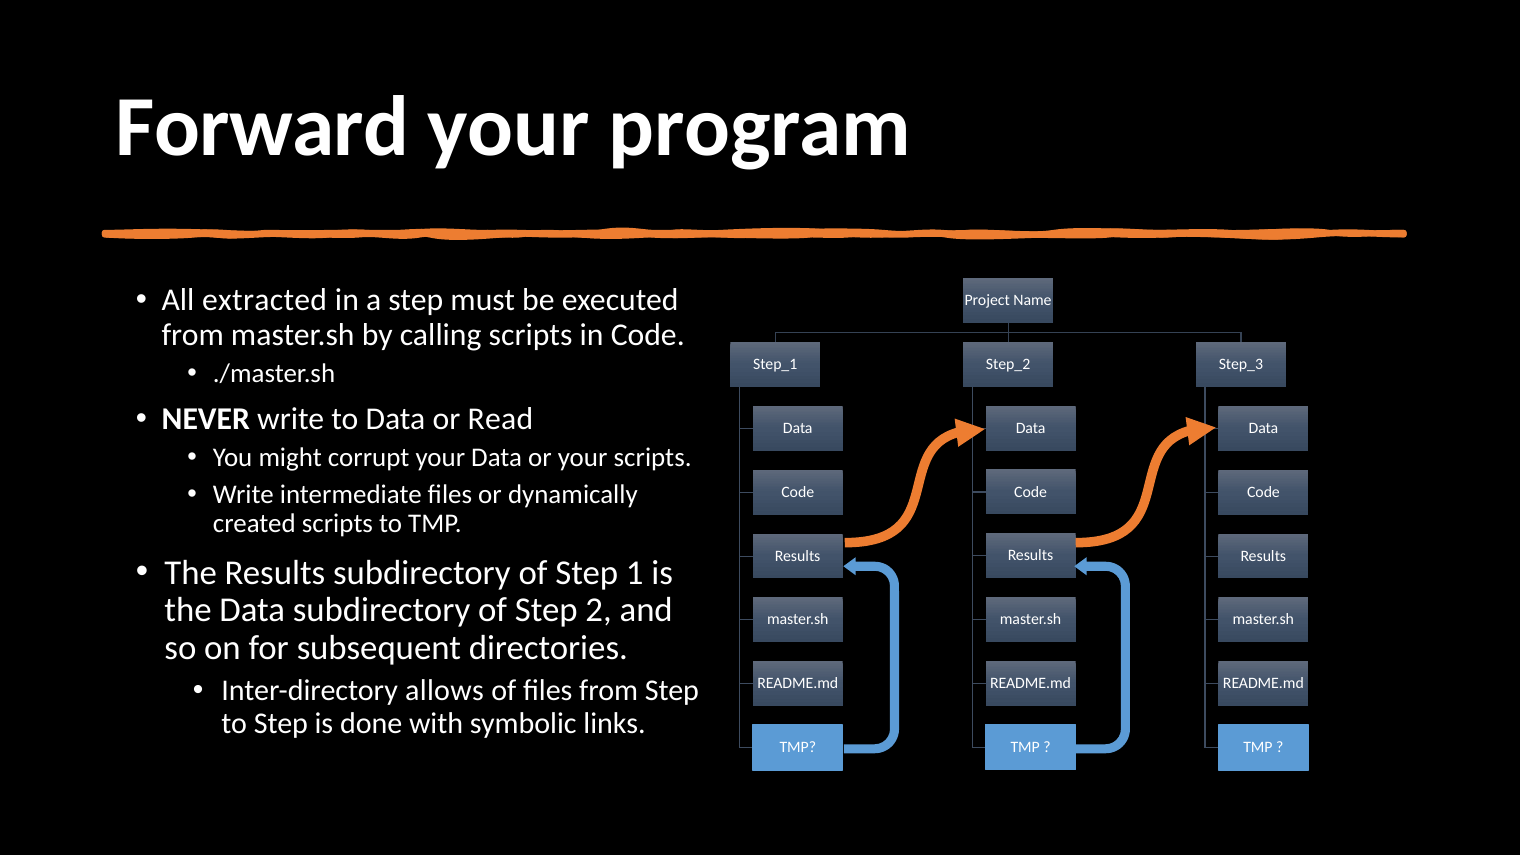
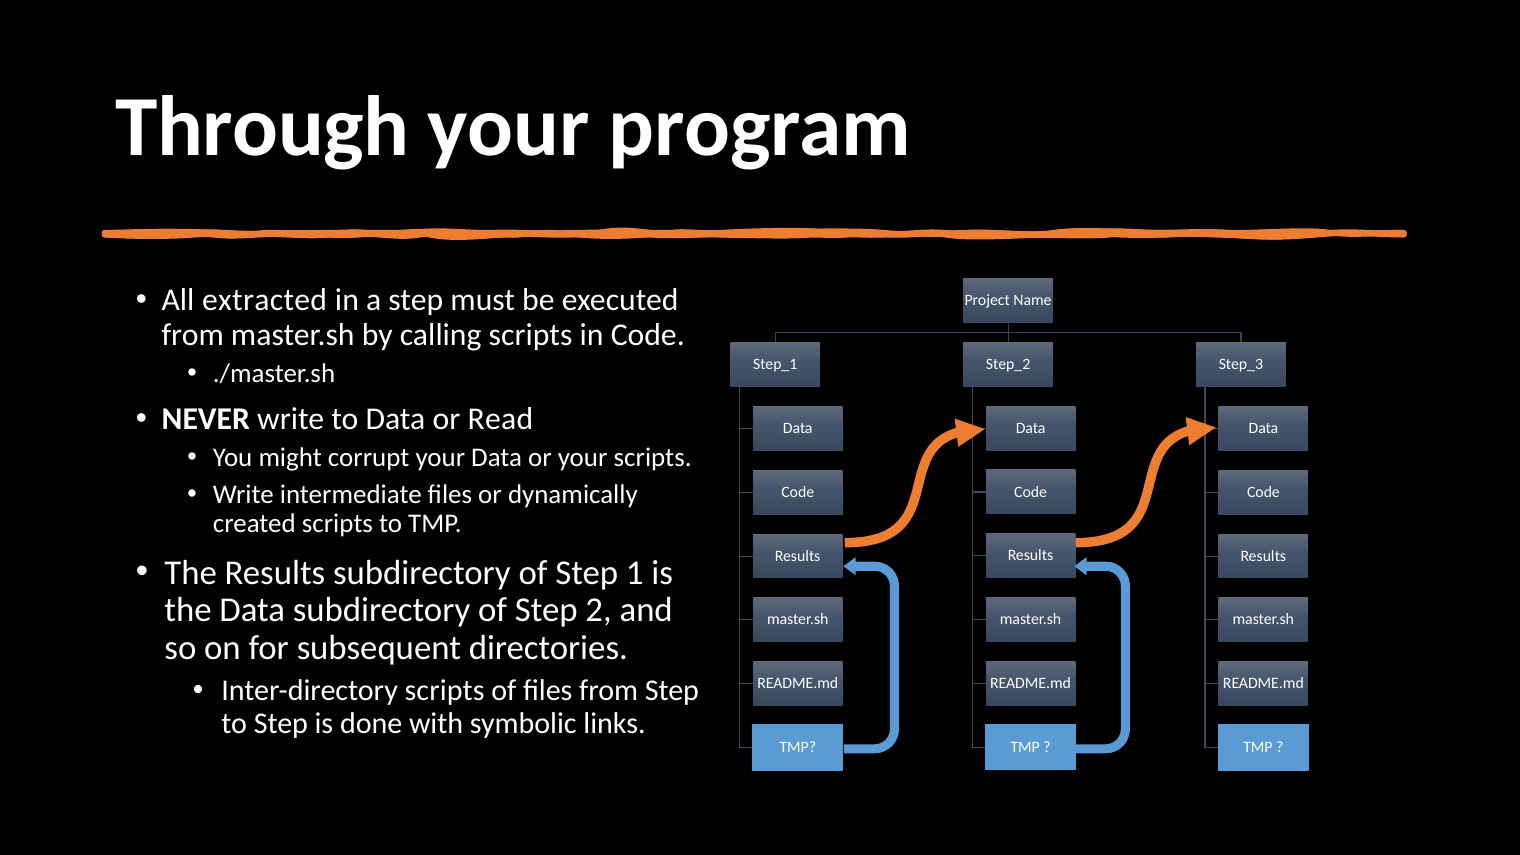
Forward: Forward -> Through
Inter-directory allows: allows -> scripts
